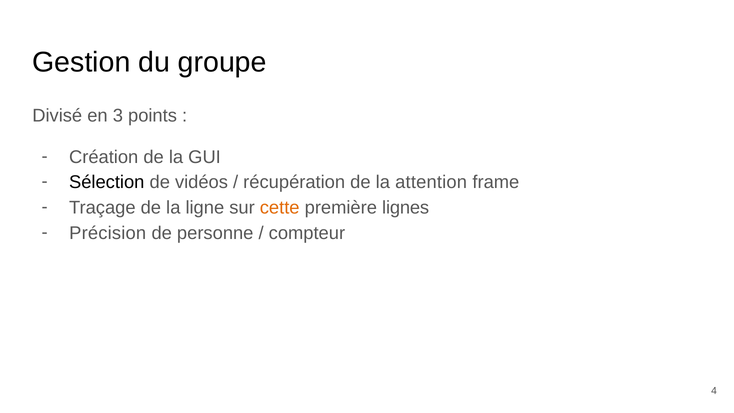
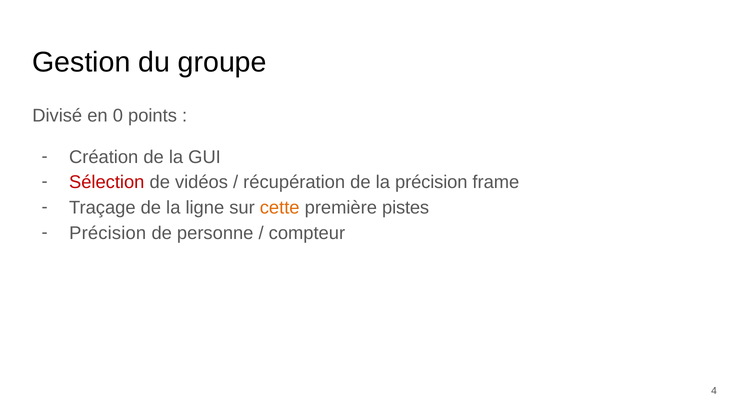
3: 3 -> 0
Sélection colour: black -> red
la attention: attention -> précision
lignes: lignes -> pistes
